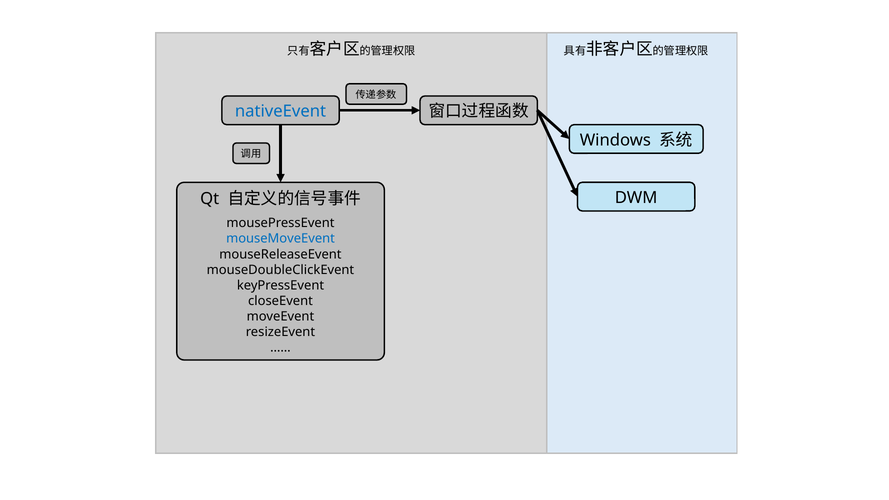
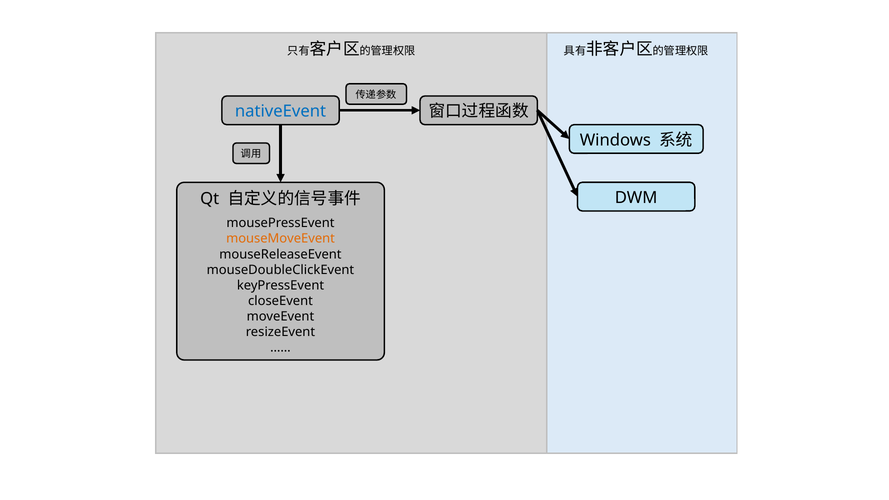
mouseMoveEvent colour: blue -> orange
